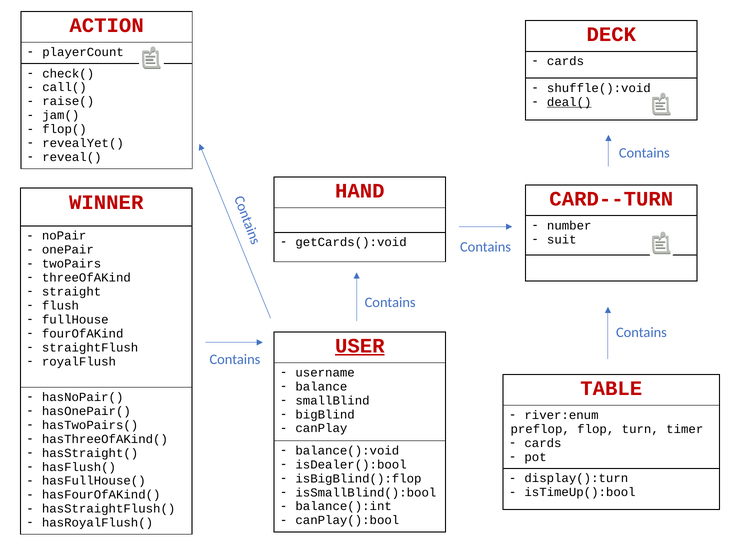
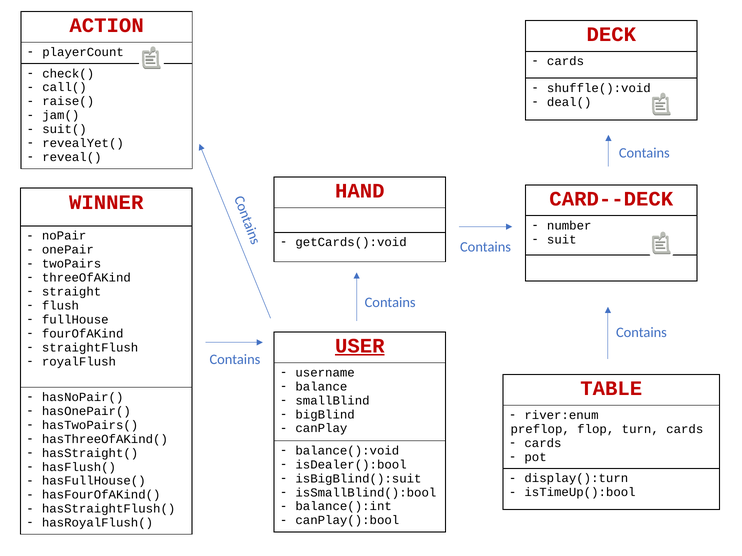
deal( underline: present -> none
flop(: flop( -> suit(
CARD--TURN: CARD--TURN -> CARD--DECK
turn timer: timer -> cards
isBigBlind():flop: isBigBlind():flop -> isBigBlind():suit
